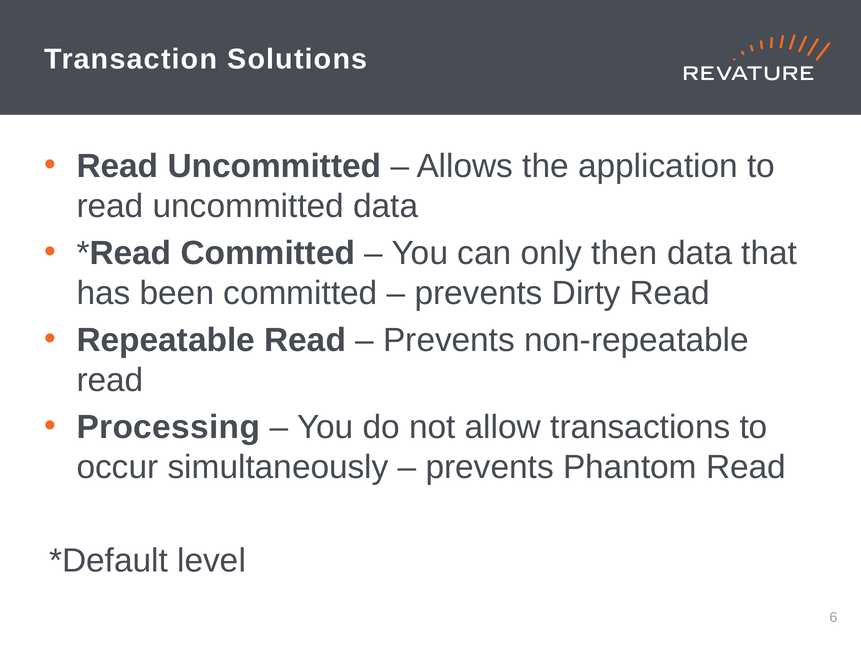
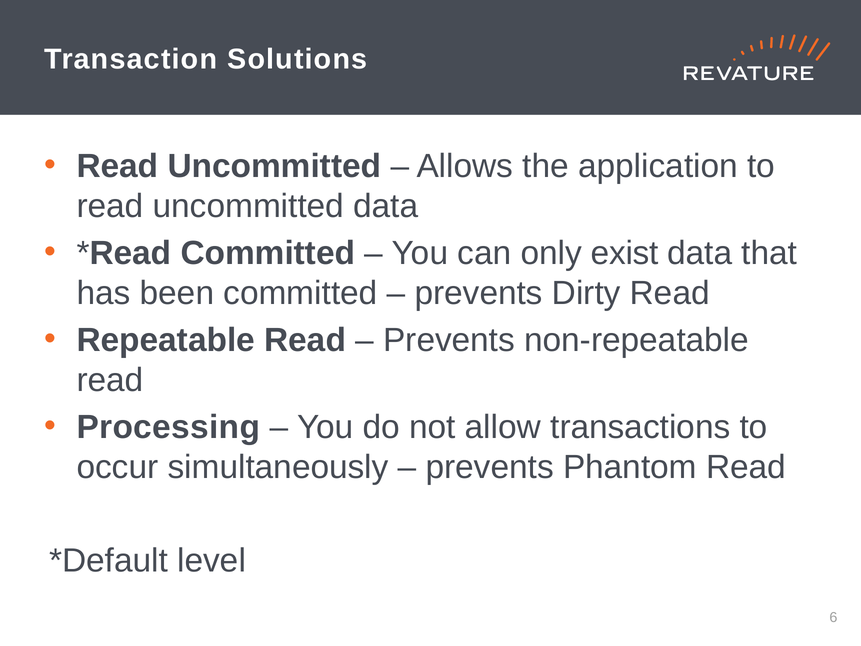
then: then -> exist
